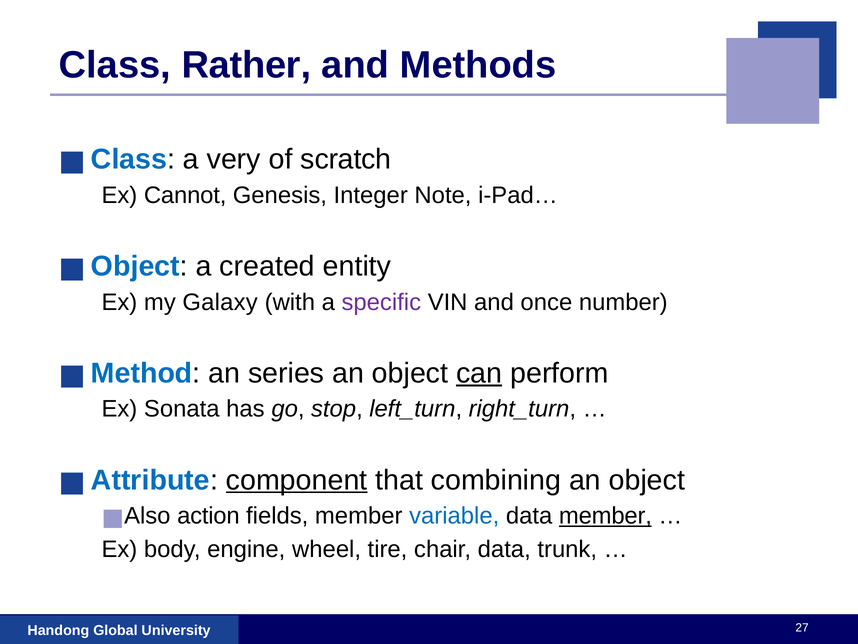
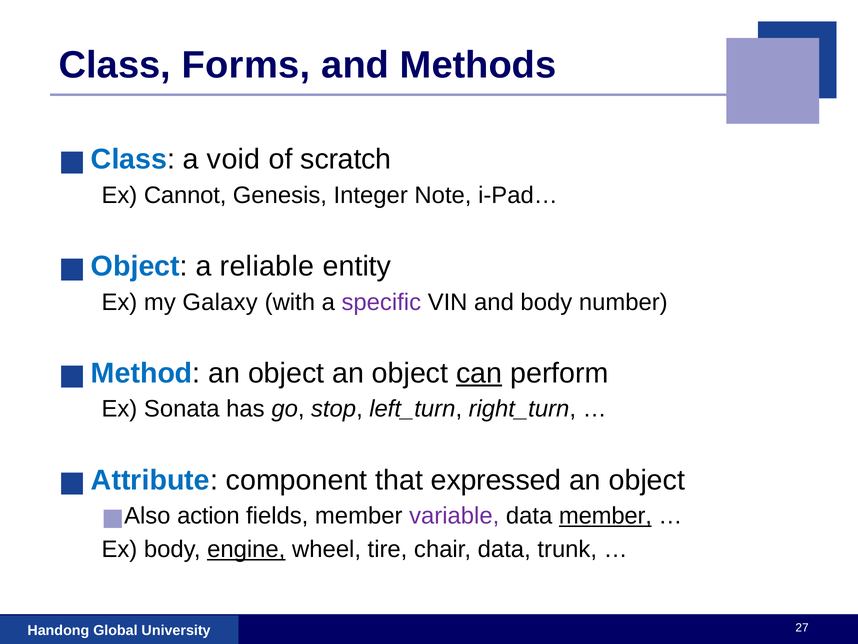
Rather: Rather -> Forms
very: very -> void
created: created -> reliable
and once: once -> body
series at (286, 373): series -> object
component underline: present -> none
combining: combining -> expressed
variable colour: blue -> purple
engine underline: none -> present
